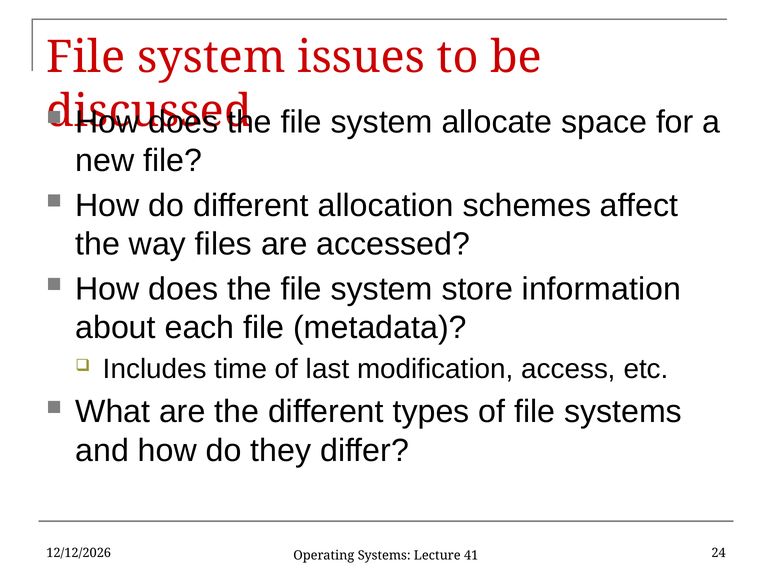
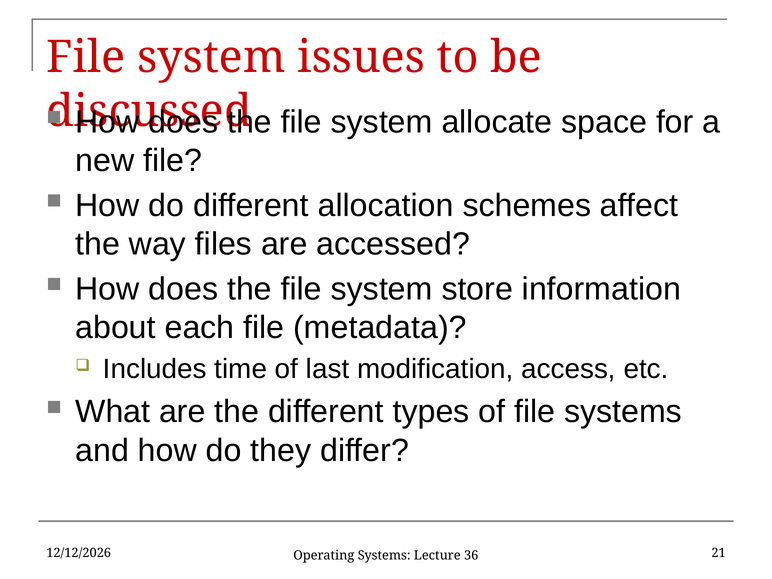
24: 24 -> 21
41: 41 -> 36
